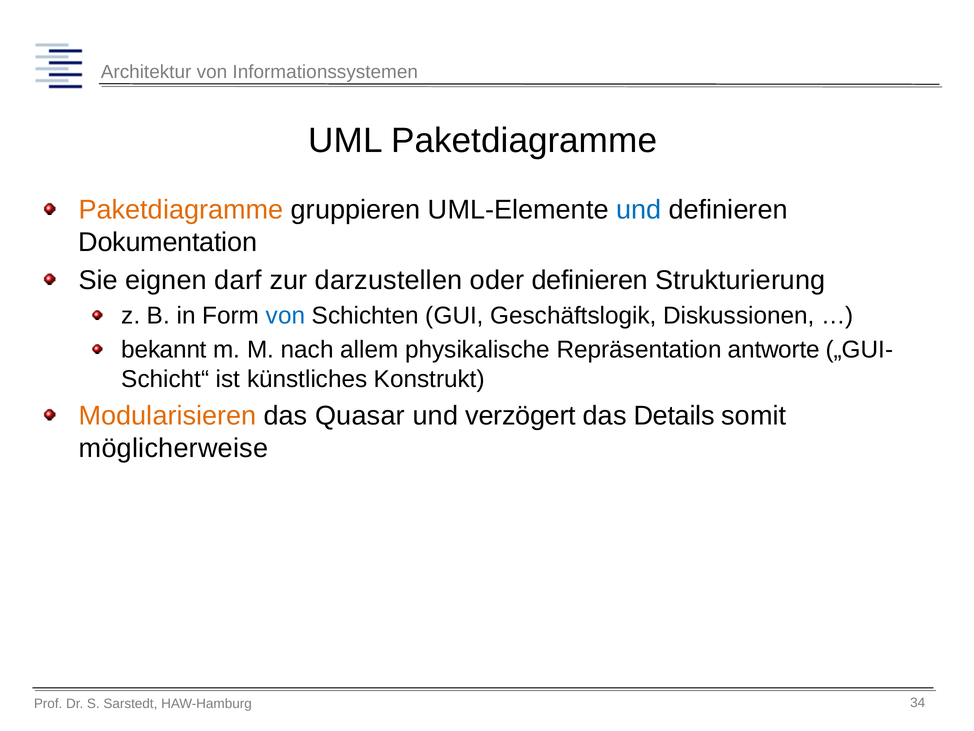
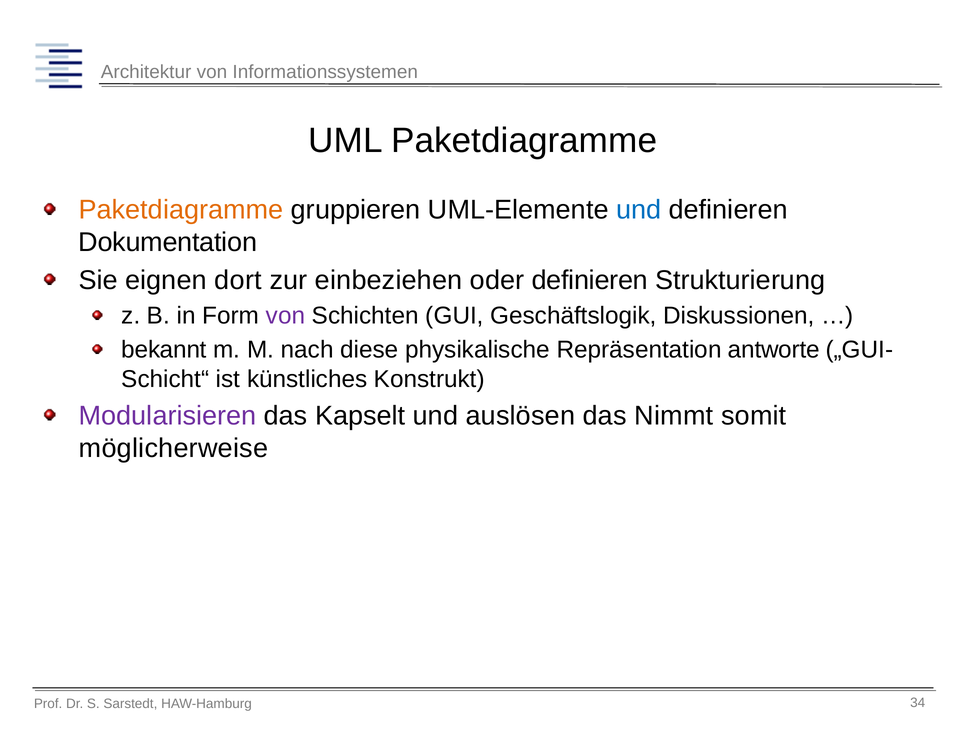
darf: darf -> dort
darzustellen: darzustellen -> einbeziehen
von at (285, 316) colour: blue -> purple
allem: allem -> diese
Modularisieren colour: orange -> purple
Quasar: Quasar -> Kapselt
verzögert: verzögert -> auslösen
Details: Details -> Nimmt
